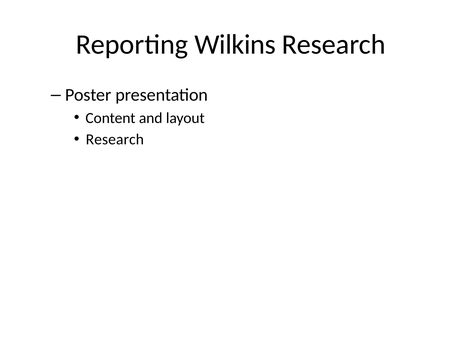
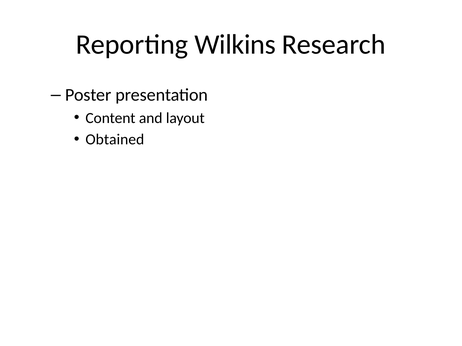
Research at (115, 140): Research -> Obtained
